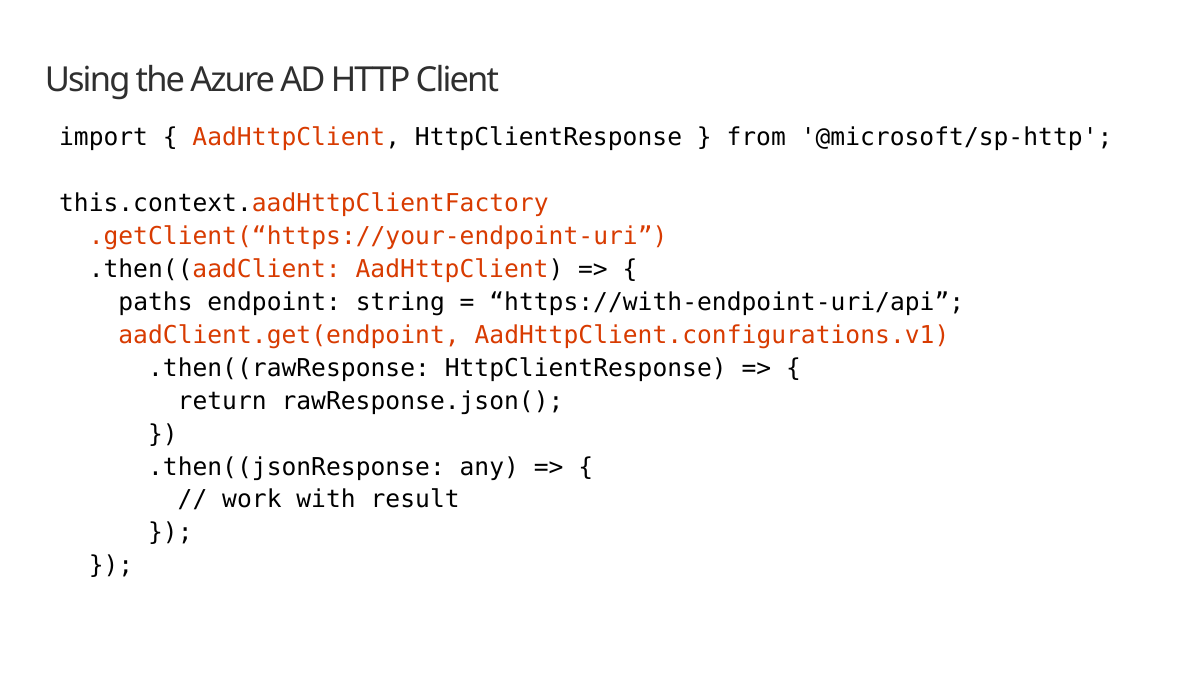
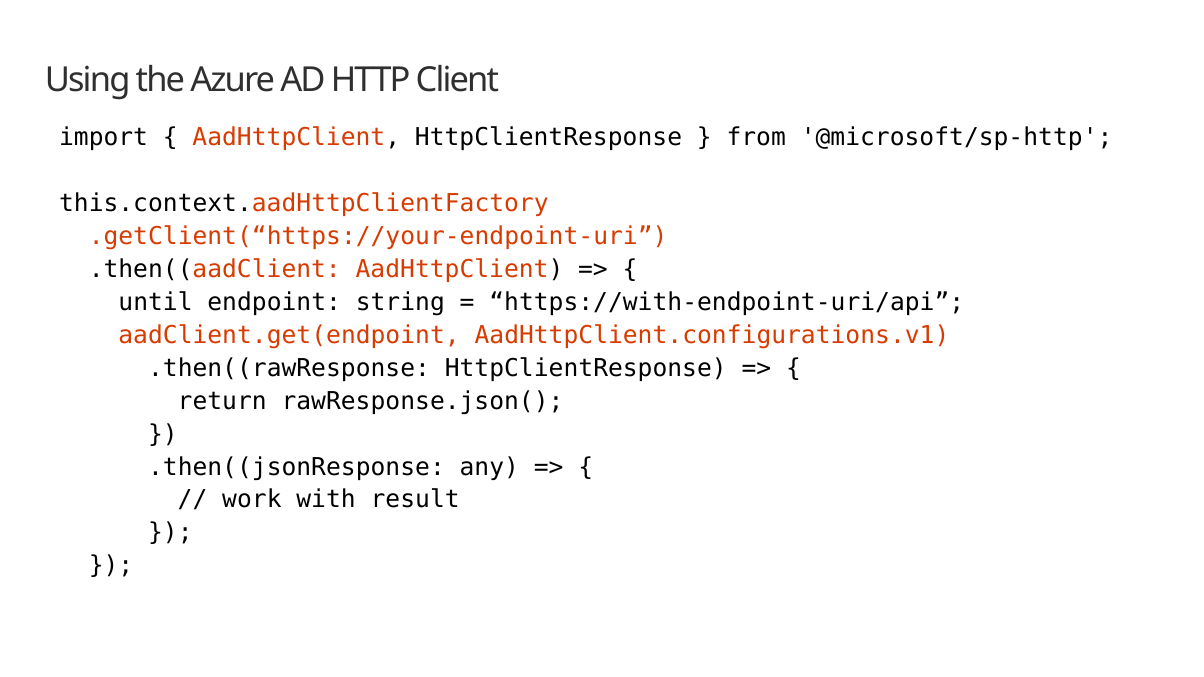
paths: paths -> until
